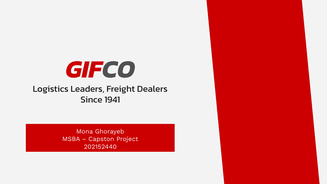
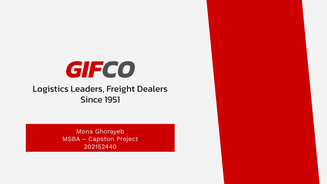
1941: 1941 -> 1951
